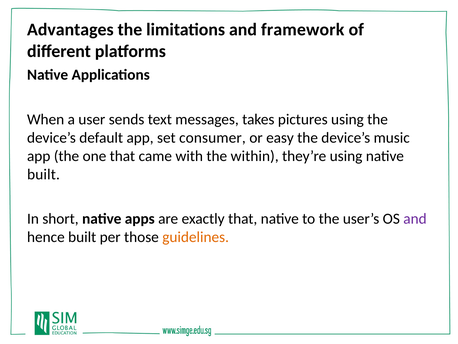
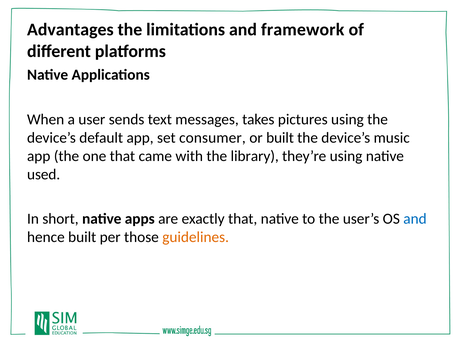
or easy: easy -> built
within: within -> library
built at (44, 174): built -> used
and at (415, 218) colour: purple -> blue
